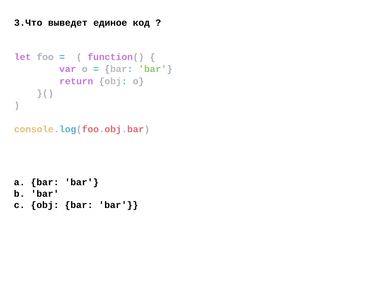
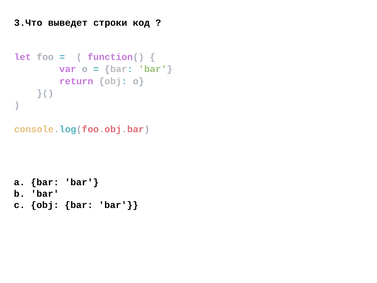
единое: единое -> строки
